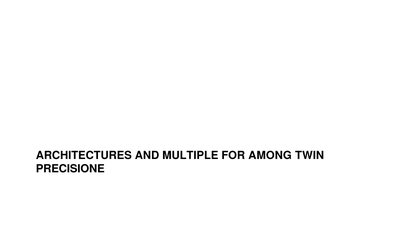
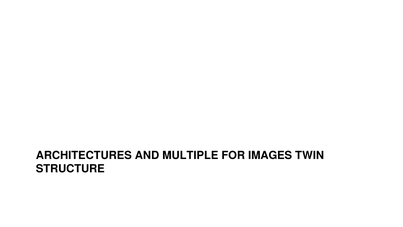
AMONG: AMONG -> IMAGES
PRECISIONE: PRECISIONE -> STRUCTURE
